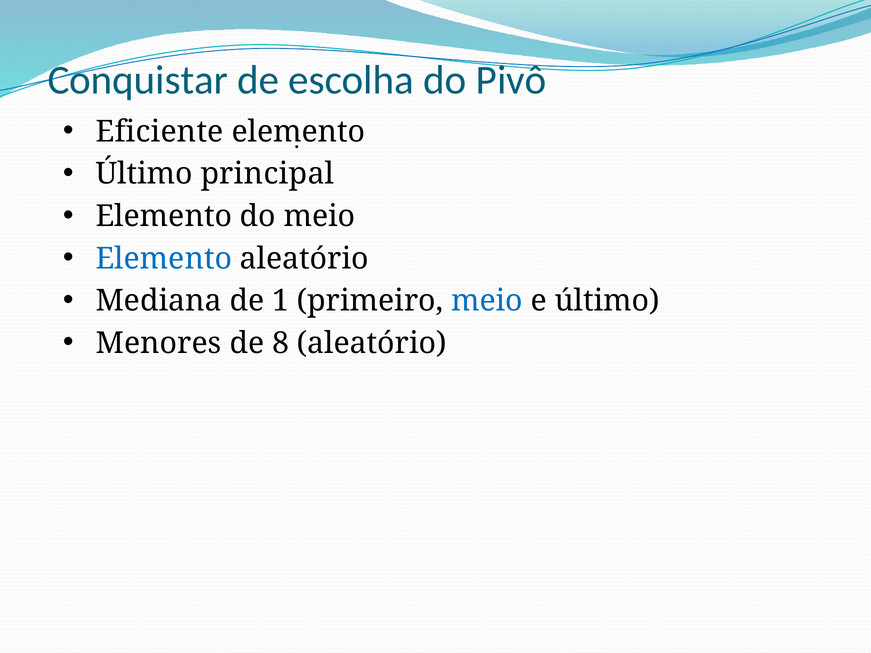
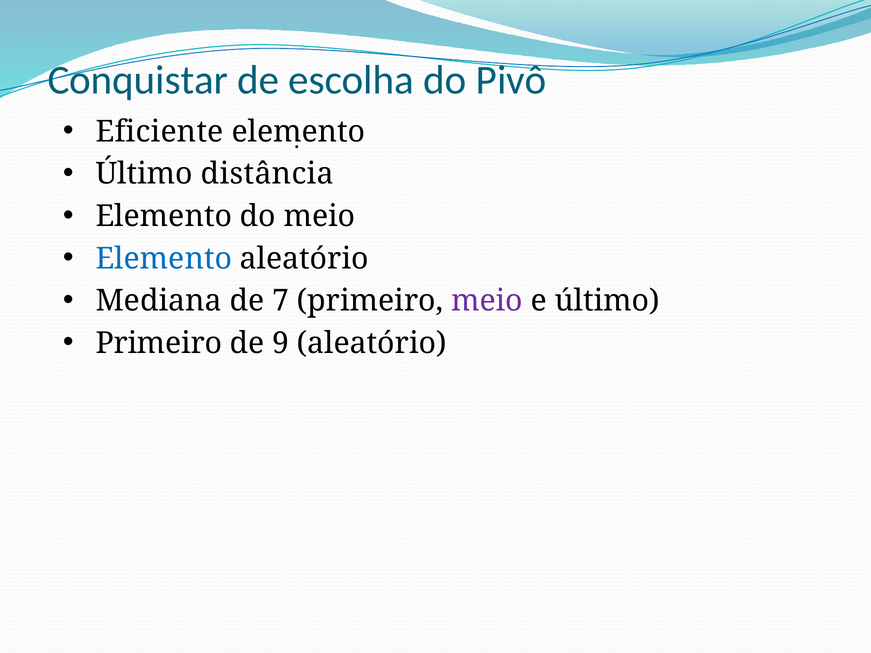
principal: principal -> distância
1: 1 -> 7
meio at (487, 301) colour: blue -> purple
Menores at (159, 343): Menores -> Primeiro
8: 8 -> 9
